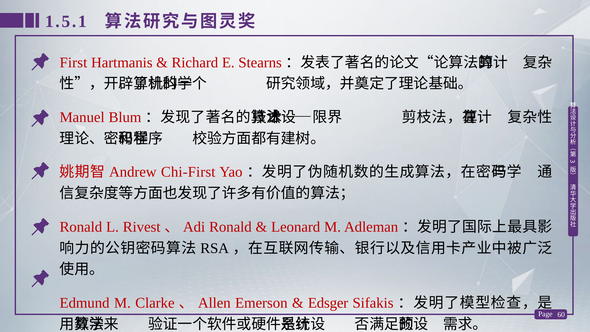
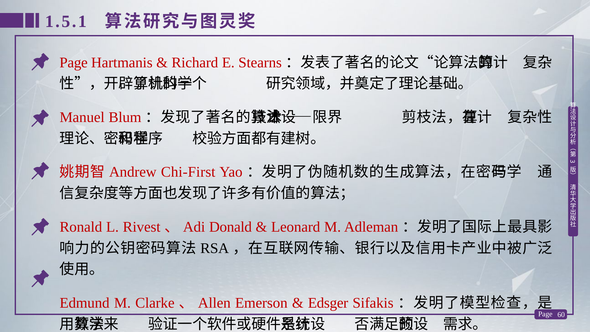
First at (73, 63): First -> Page
Ronald at (230, 227): Ronald -> Donald
